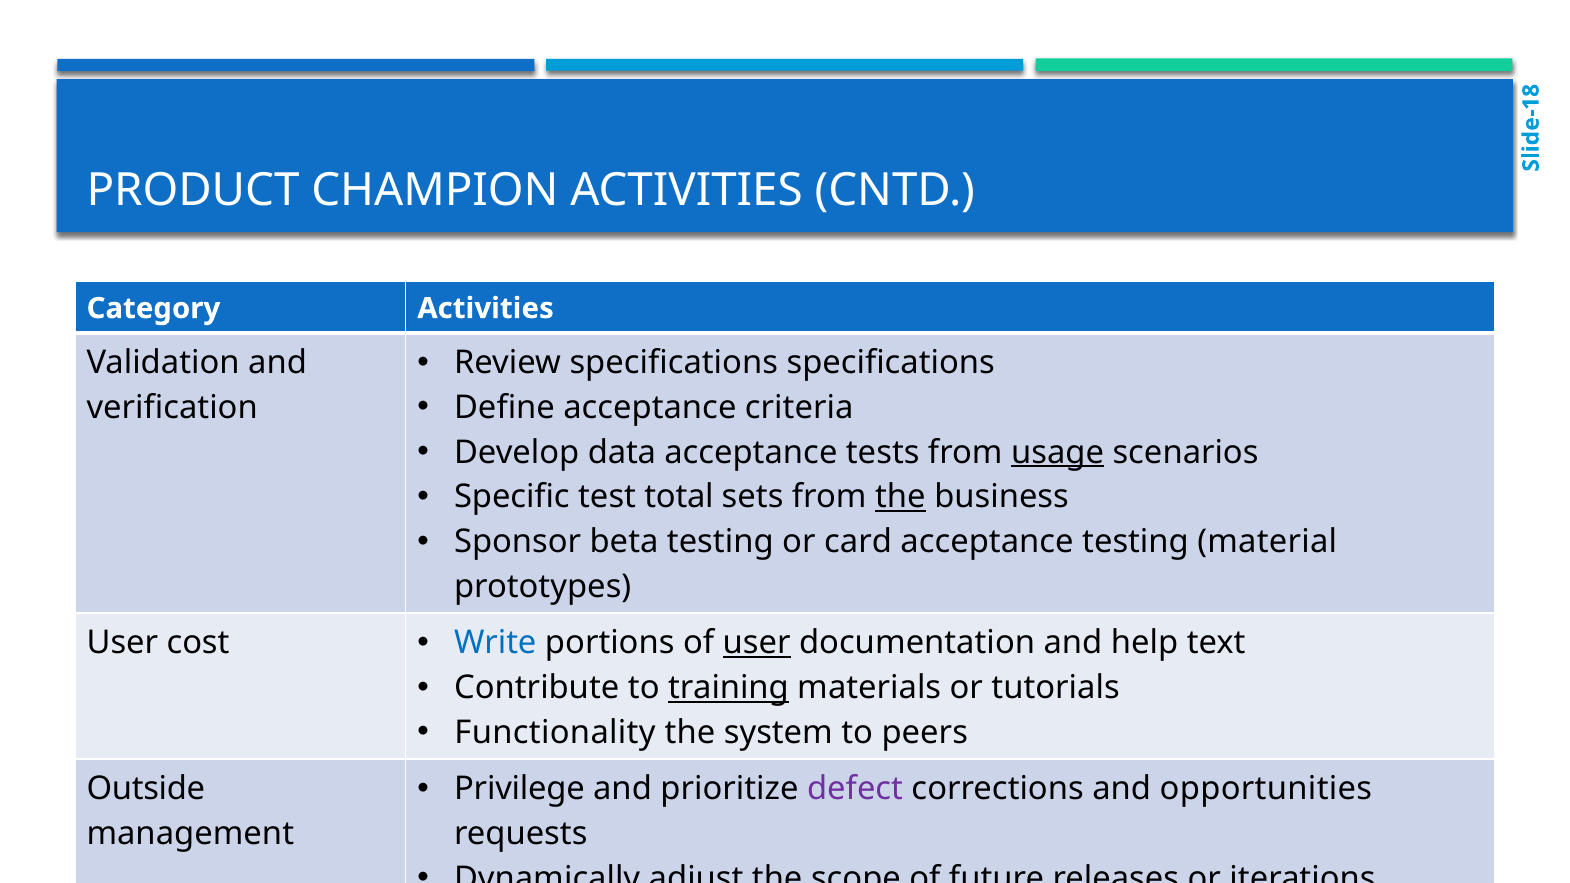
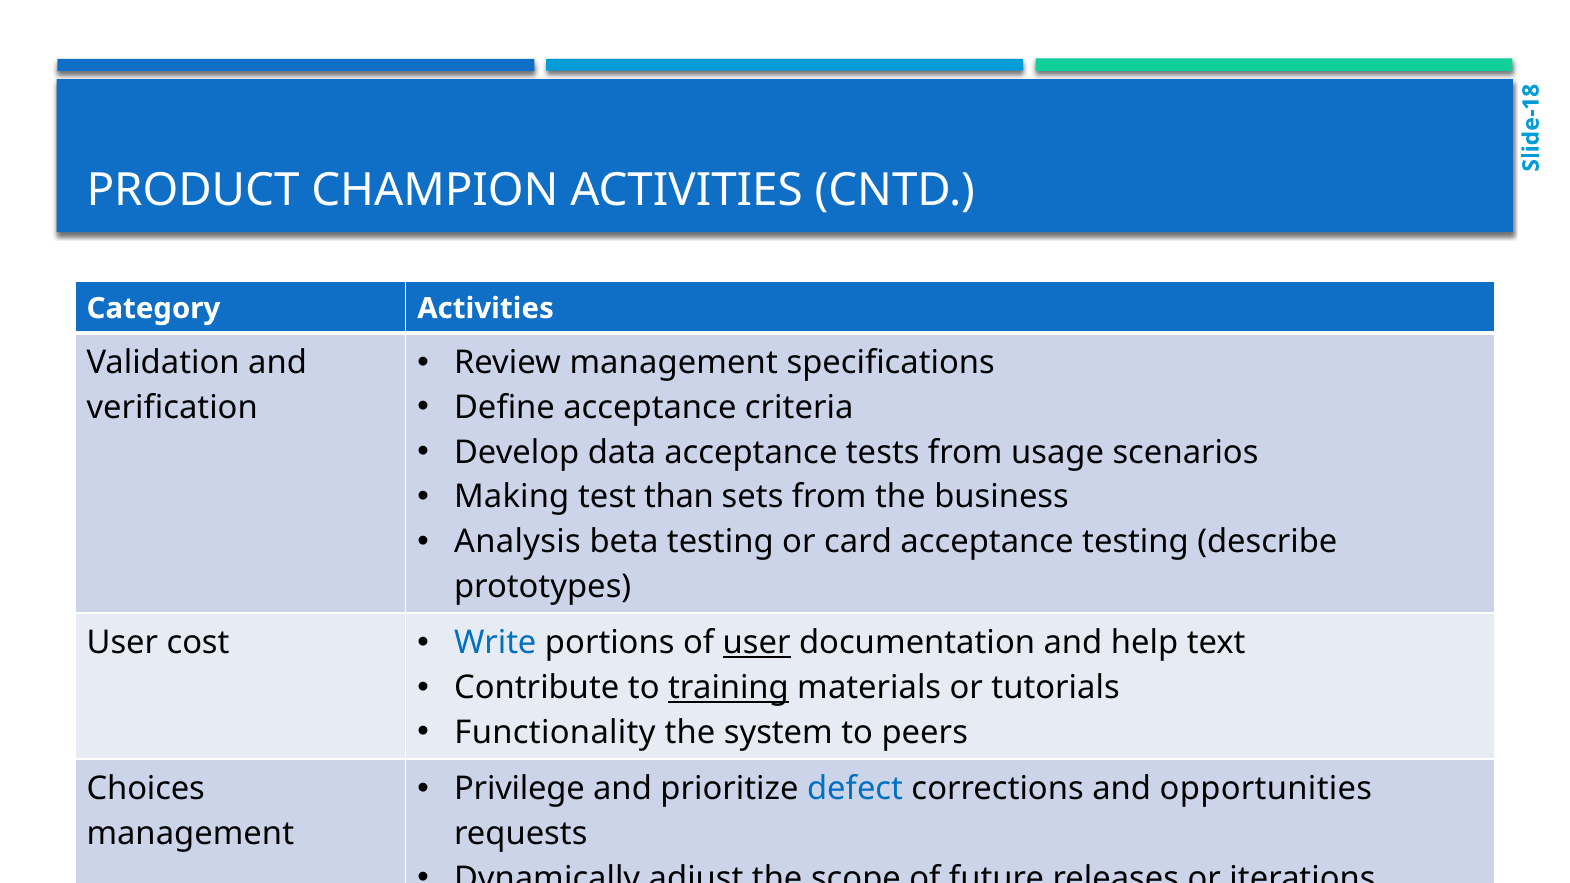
Review specifications: specifications -> management
usage underline: present -> none
Specific at (512, 497): Specific -> Making
total: total -> than
the at (900, 497) underline: present -> none
Sponsor: Sponsor -> Analysis
material: material -> describe
defect colour: purple -> blue
Outside: Outside -> Choices
